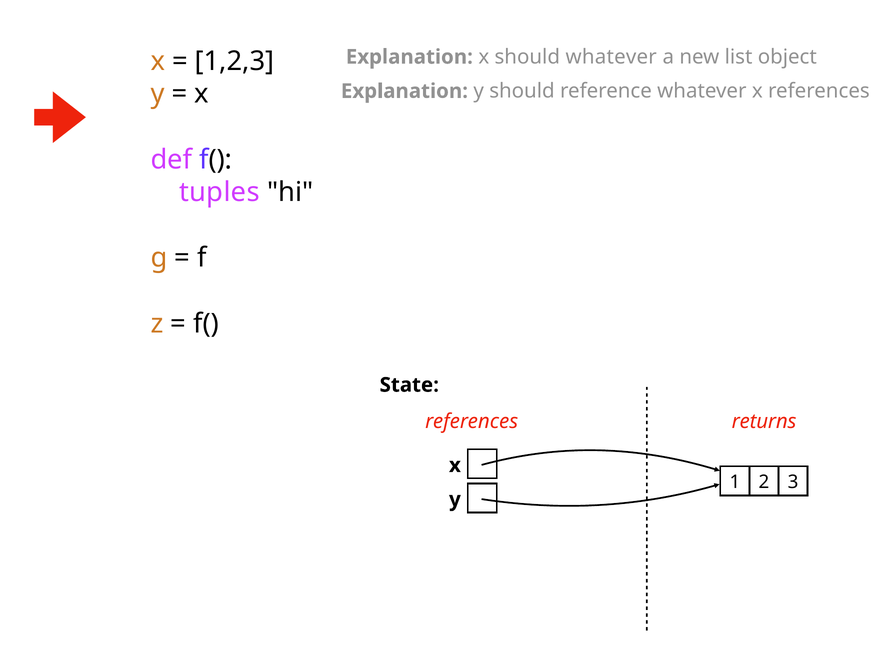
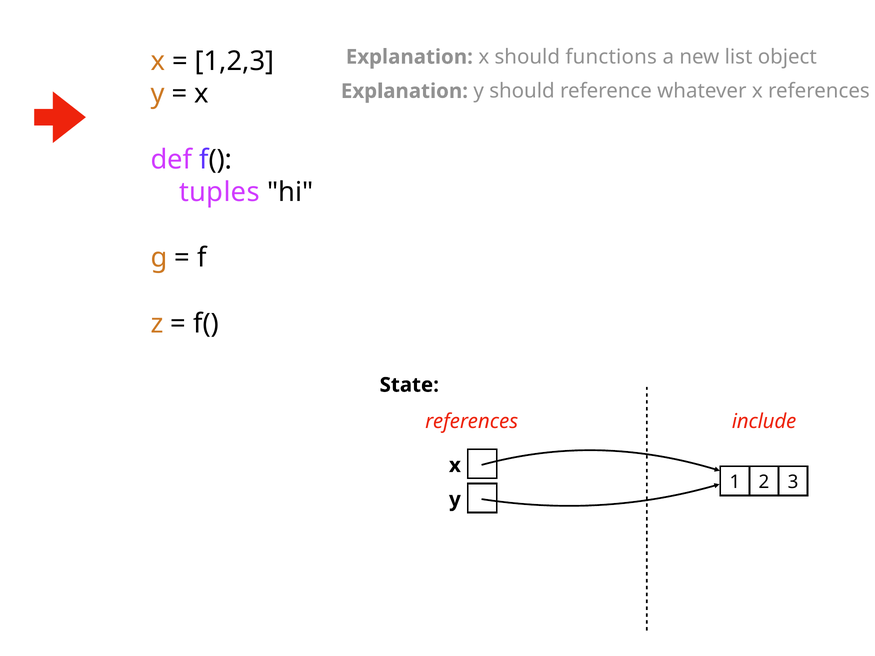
should whatever: whatever -> functions
returns: returns -> include
